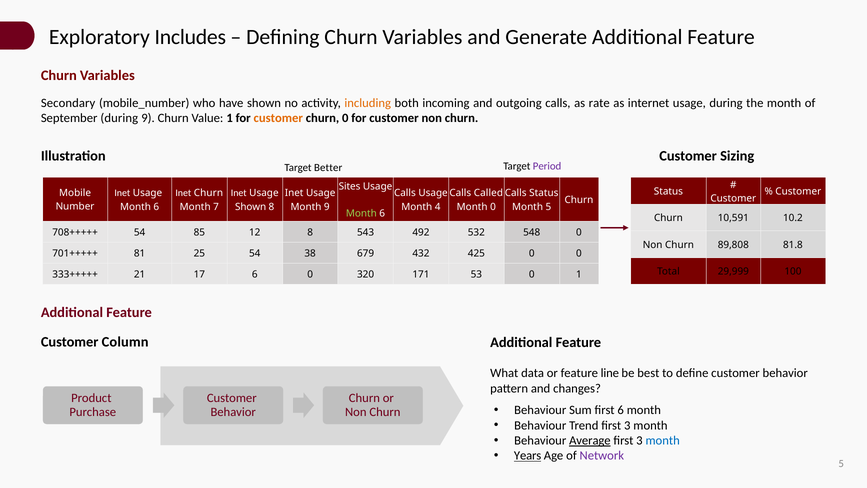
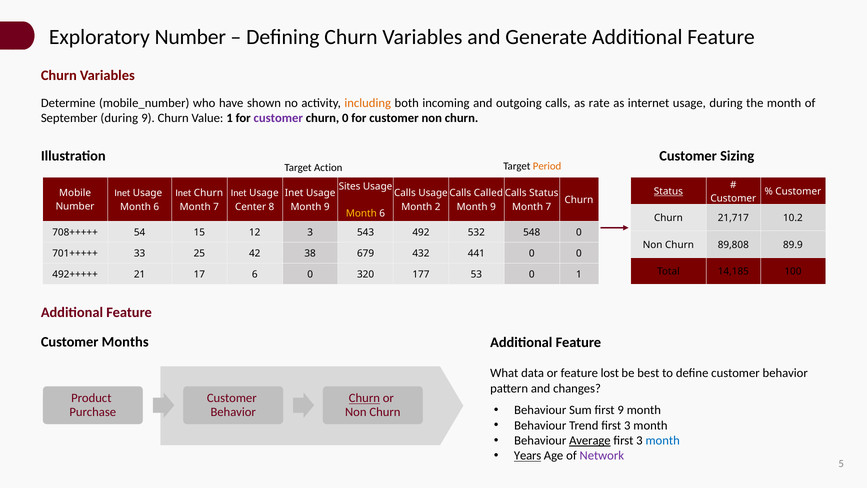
Exploratory Includes: Includes -> Number
Secondary: Secondary -> Determine
customer at (278, 118) colour: orange -> purple
Better: Better -> Action
Period colour: purple -> orange
Status at (668, 191) underline: none -> present
Shown at (251, 207): Shown -> Center
4: 4 -> 2
0 at (493, 207): 0 -> 9
5 at (548, 207): 5 -> 7
Month at (361, 213) colour: light green -> yellow
10,591: 10,591 -> 21,717
85: 85 -> 15
12 8: 8 -> 3
81.8: 81.8 -> 89.9
81: 81 -> 33
25 54: 54 -> 42
425: 425 -> 441
29,999: 29,999 -> 14,185
333+++++: 333+++++ -> 492+++++
171: 171 -> 177
Column: Column -> Months
line: line -> lost
Churn at (364, 398) underline: none -> present
first 6: 6 -> 9
